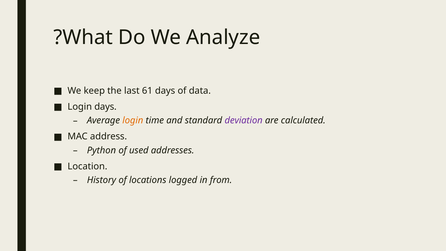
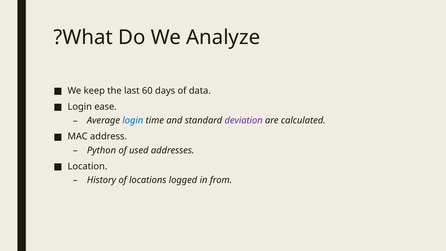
61: 61 -> 60
Login days: days -> ease
login at (133, 120) colour: orange -> blue
